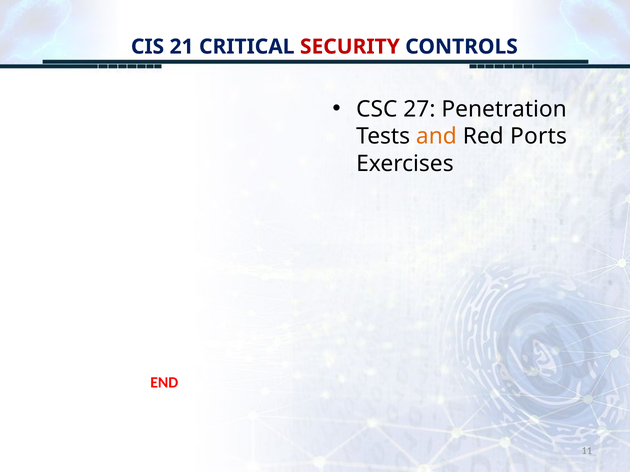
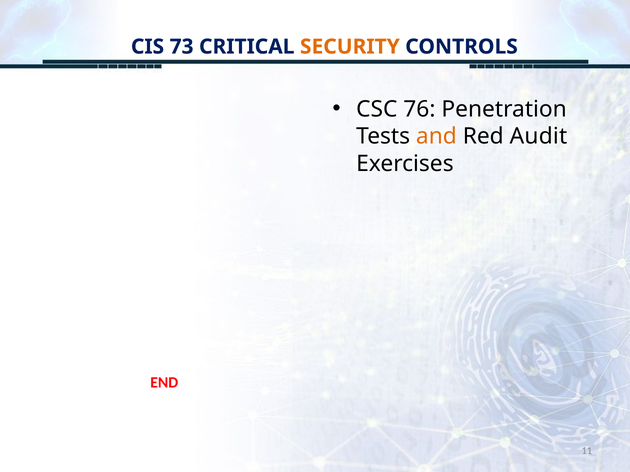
21: 21 -> 73
SECURITY colour: red -> orange
27: 27 -> 76
Ports: Ports -> Audit
